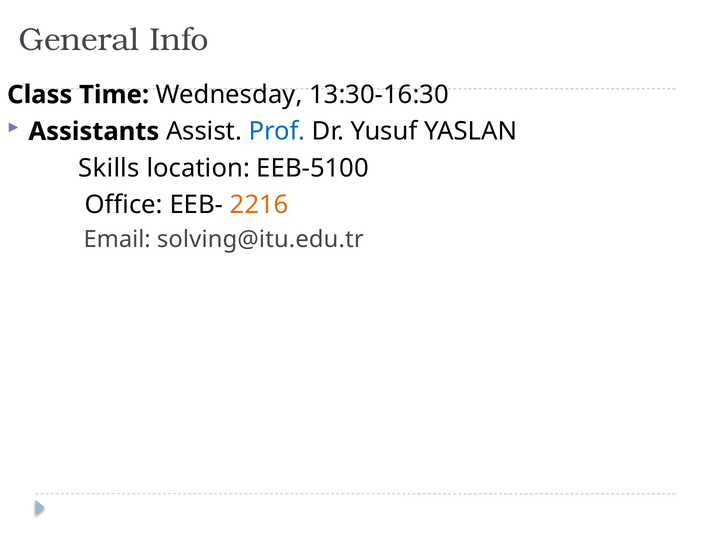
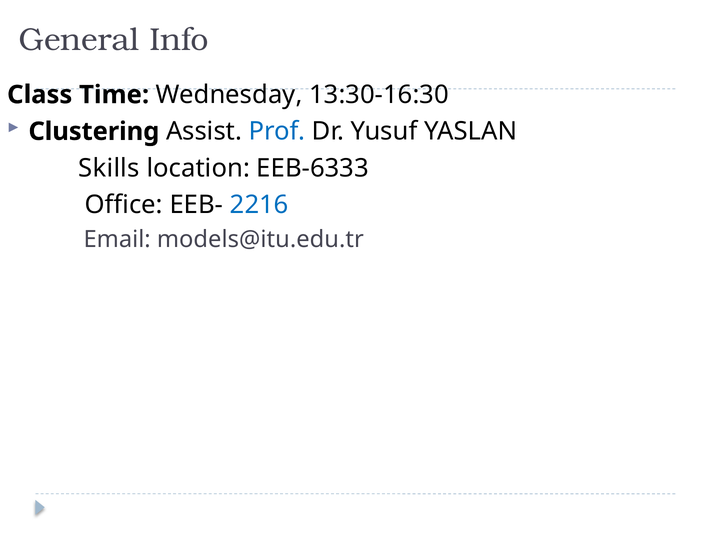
Assistants: Assistants -> Clustering
EEB-5100: EEB-5100 -> EEB-6333
2216 colour: orange -> blue
solving@itu.edu.tr: solving@itu.edu.tr -> models@itu.edu.tr
